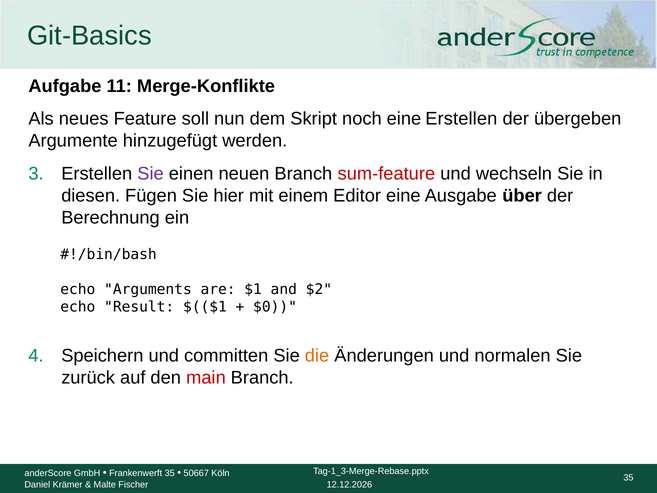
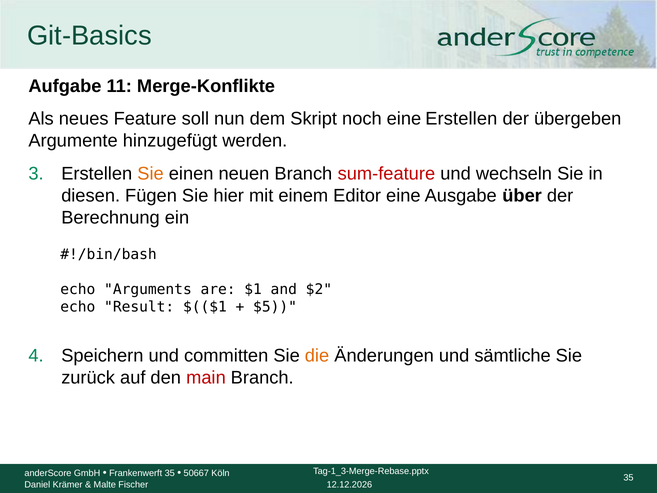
Sie at (151, 174) colour: purple -> orange
$0: $0 -> $5
normalen: normalen -> sämtliche
